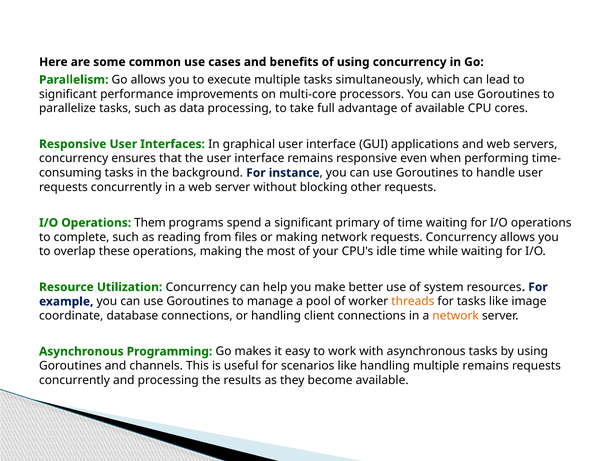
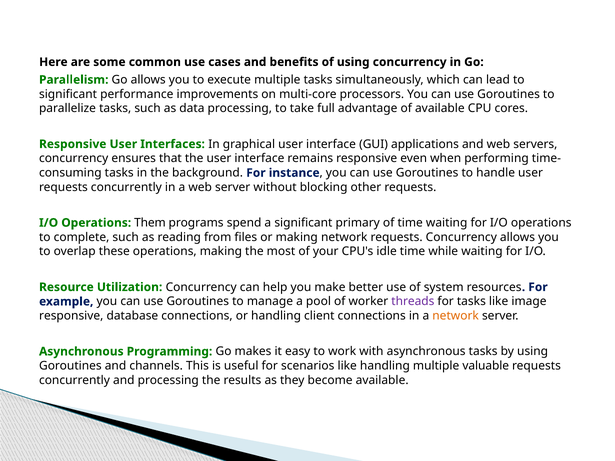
threads colour: orange -> purple
coordinate at (71, 316): coordinate -> responsive
multiple remains: remains -> valuable
